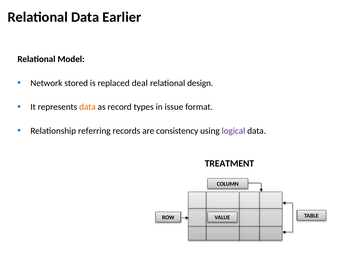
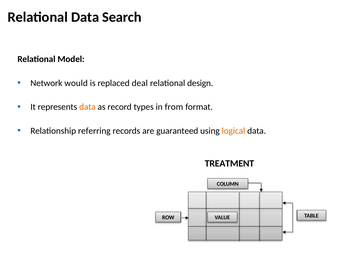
Earlier: Earlier -> Search
stored: stored -> would
issue: issue -> from
consistency: consistency -> guaranteed
logical colour: purple -> orange
